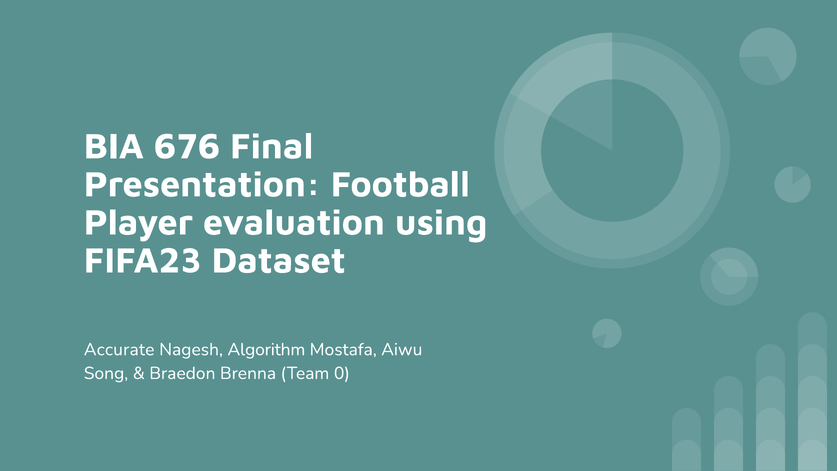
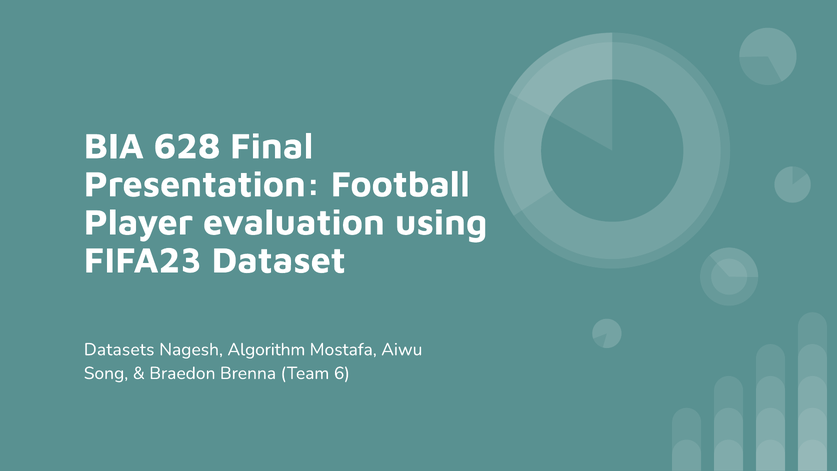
676: 676 -> 628
Accurate: Accurate -> Datasets
0: 0 -> 6
